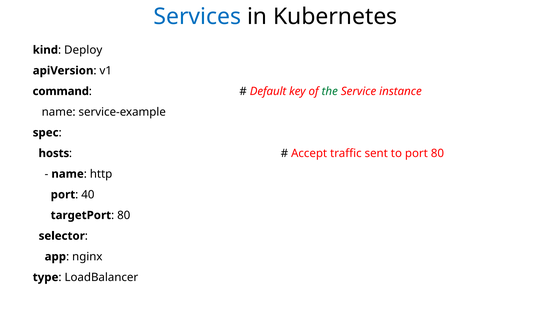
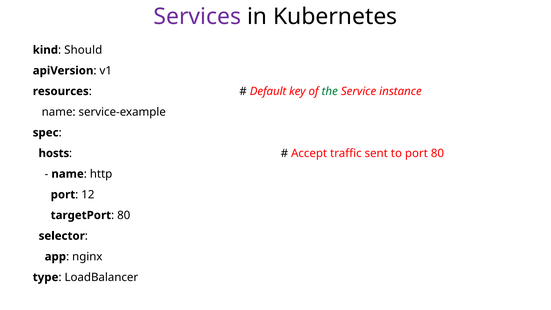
Services colour: blue -> purple
Deploy: Deploy -> Should
command: command -> resources
40: 40 -> 12
